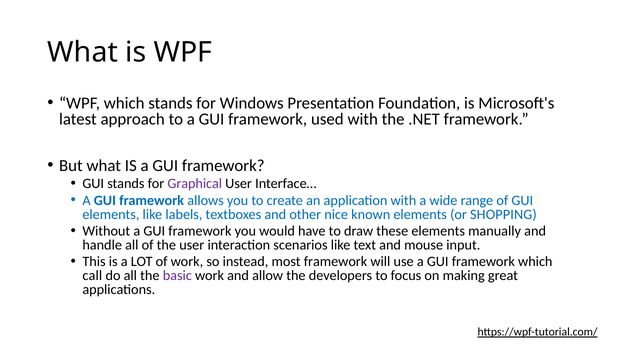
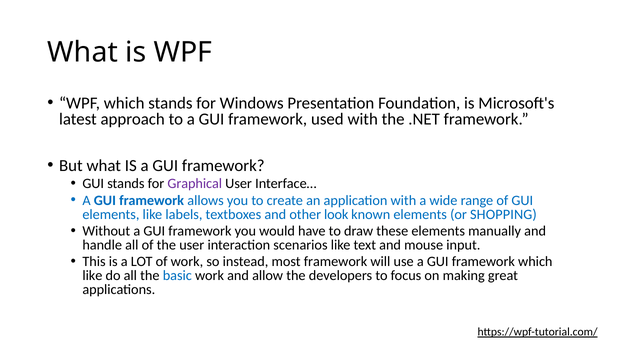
nice: nice -> look
call at (92, 275): call -> like
basic colour: purple -> blue
